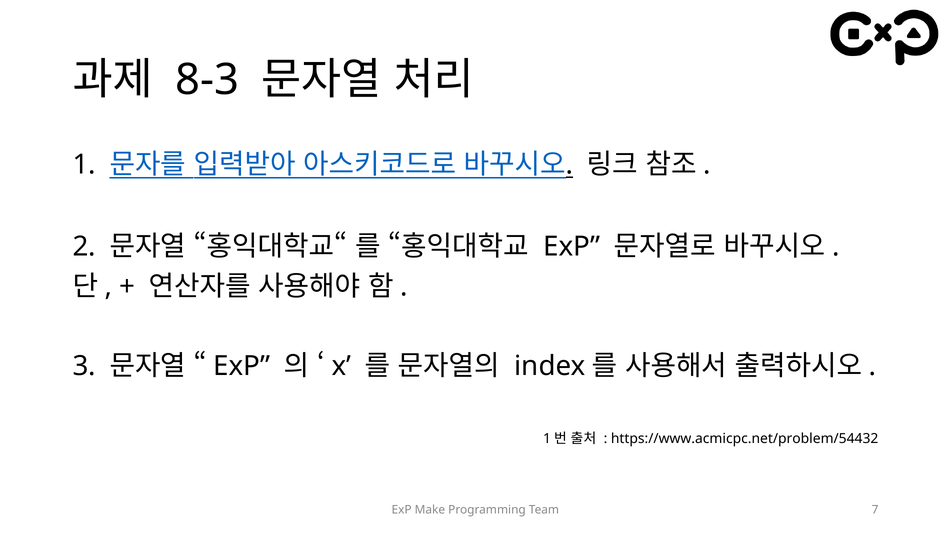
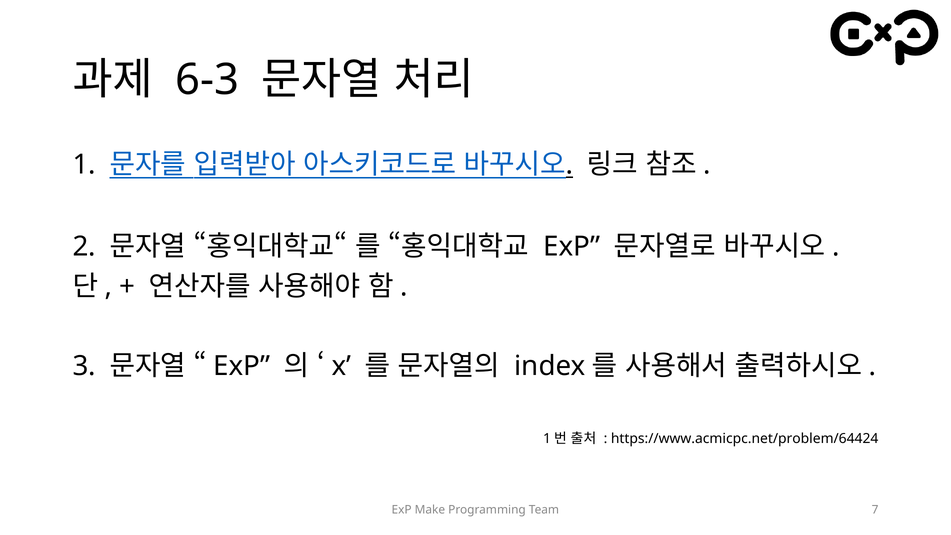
8-3: 8-3 -> 6-3
https://www.acmicpc.net/problem/54432: https://www.acmicpc.net/problem/54432 -> https://www.acmicpc.net/problem/64424
